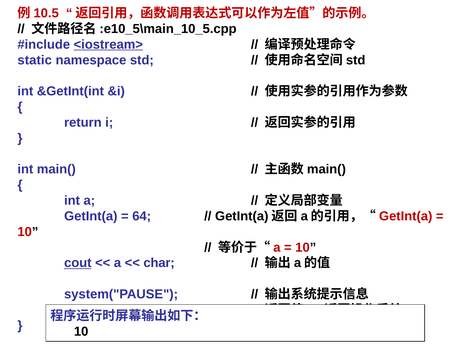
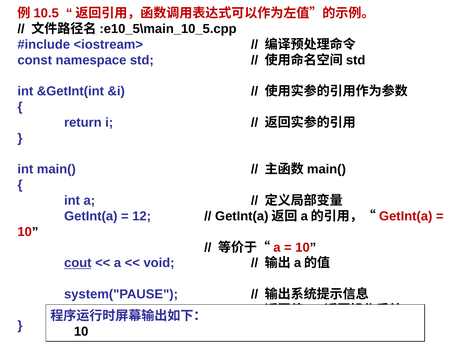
<iostream> underline: present -> none
static: static -> const
64: 64 -> 12
char: char -> void
